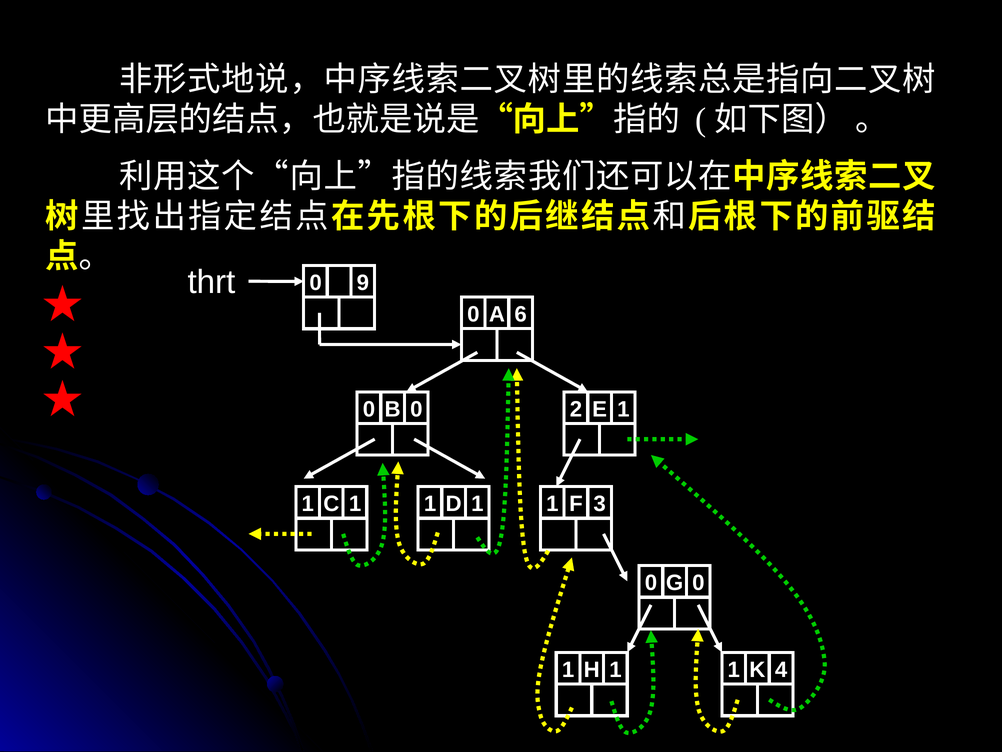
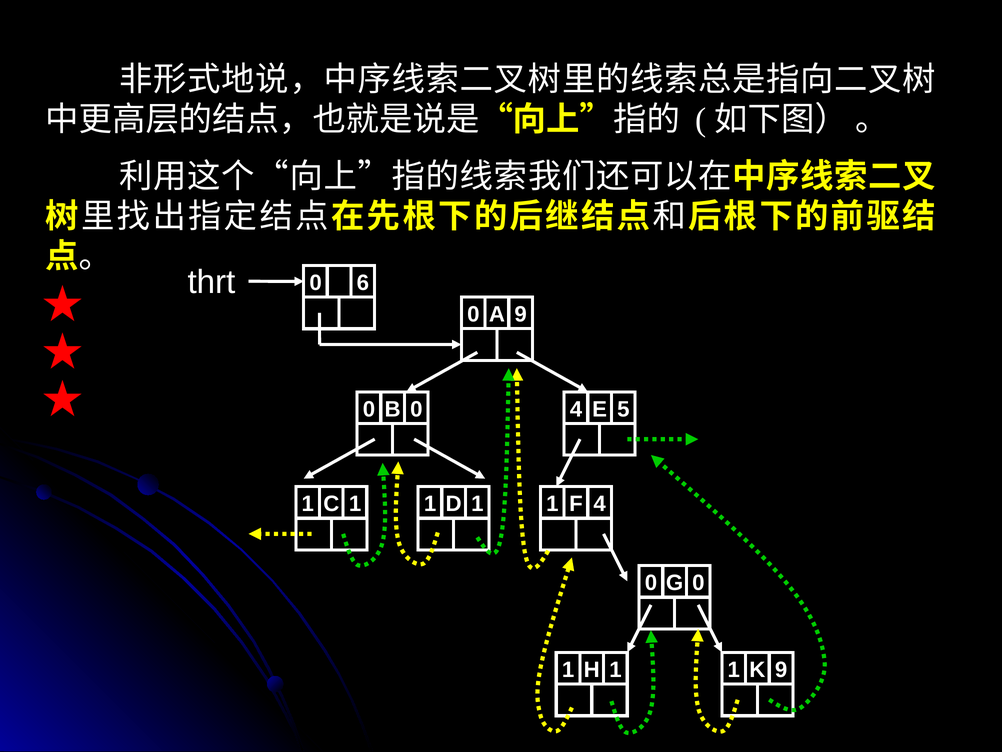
9: 9 -> 6
A 6: 6 -> 9
0 2: 2 -> 4
E 1: 1 -> 5
F 3: 3 -> 4
4 at (781, 669): 4 -> 9
